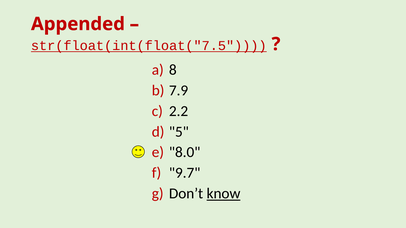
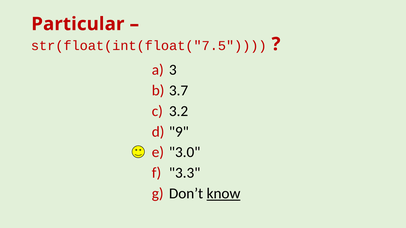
Appended: Appended -> Particular
str(float(int(float("7.5 underline: present -> none
8: 8 -> 3
7.9: 7.9 -> 3.7
2.2: 2.2 -> 3.2
5: 5 -> 9
8.0: 8.0 -> 3.0
9.7: 9.7 -> 3.3
